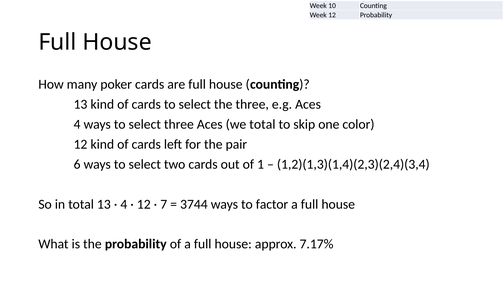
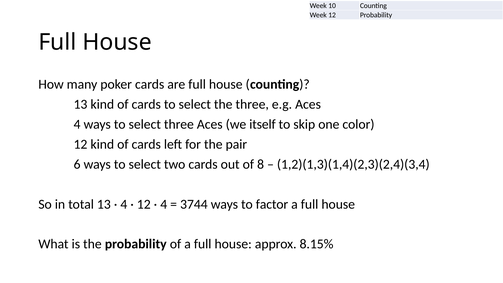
we total: total -> itself
1: 1 -> 8
7 at (164, 204): 7 -> 4
7.17%: 7.17% -> 8.15%
